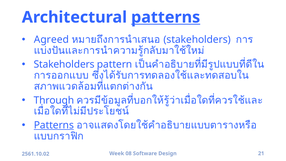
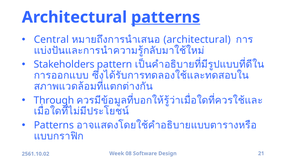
Agreed: Agreed -> Central
stakeholders at (197, 40): stakeholders -> architectural
Patterns at (54, 125) underline: present -> none
